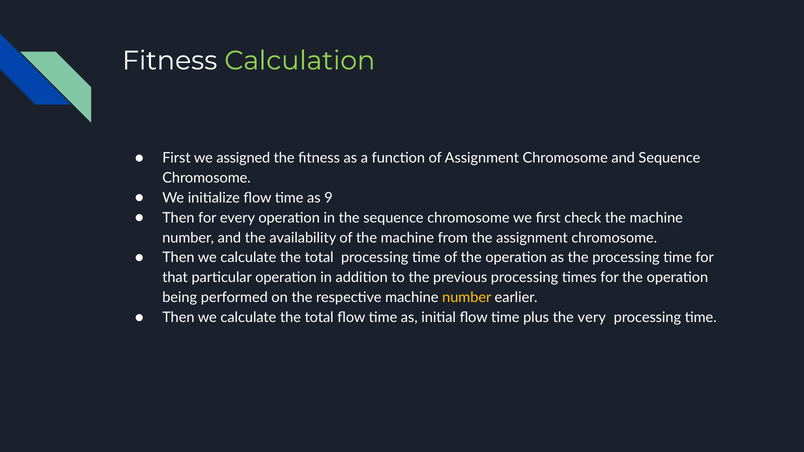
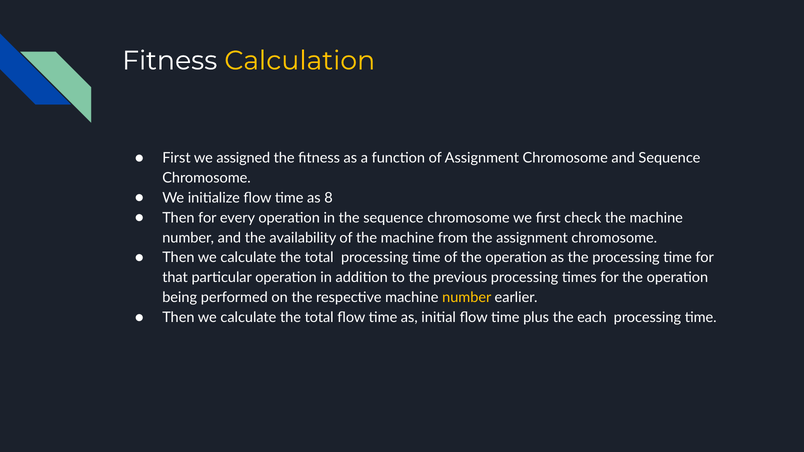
Calculation colour: light green -> yellow
9: 9 -> 8
very: very -> each
